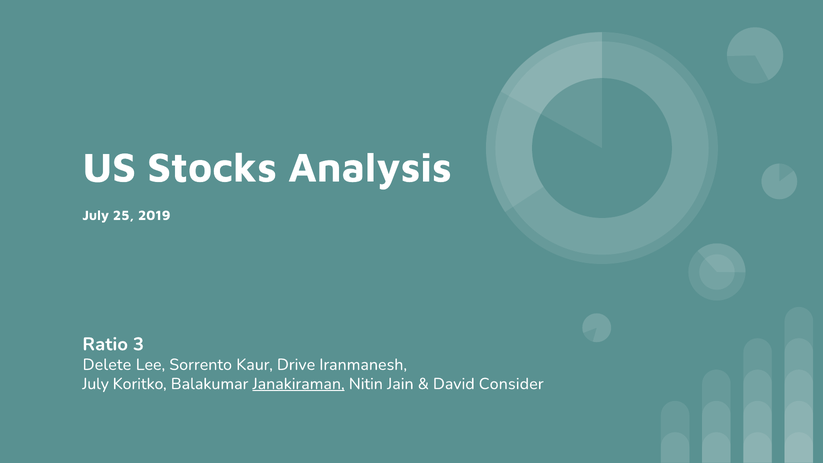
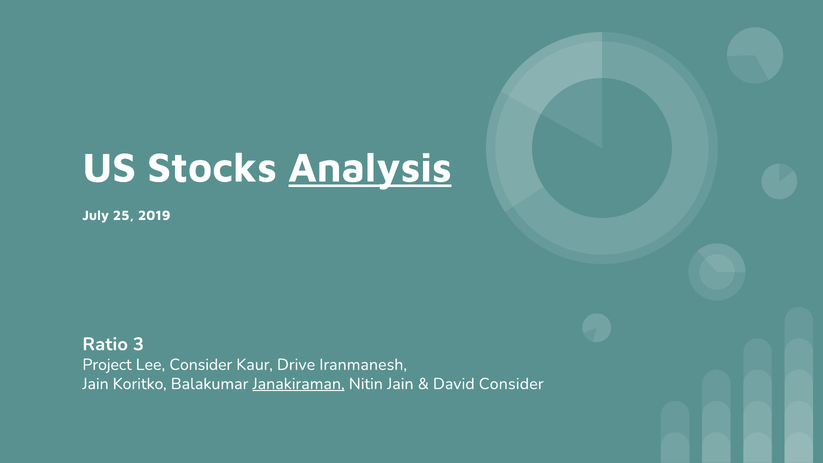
Analysis underline: none -> present
Delete: Delete -> Project
Lee Sorrento: Sorrento -> Consider
July at (96, 384): July -> Jain
